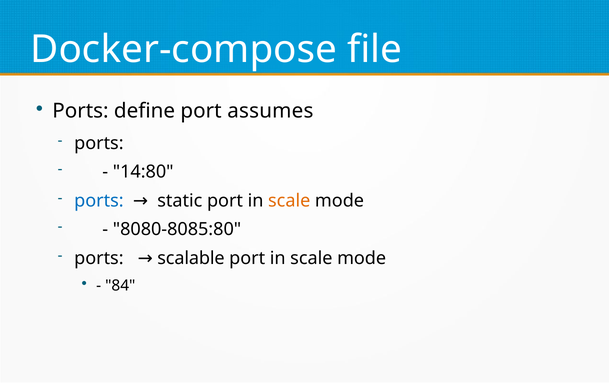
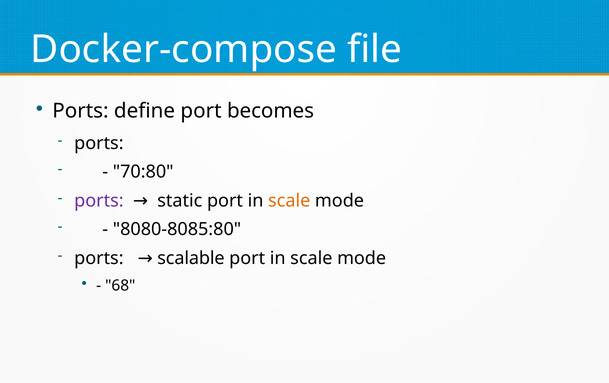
assumes: assumes -> becomes
14:80: 14:80 -> 70:80
ports at (99, 201) colour: blue -> purple
84: 84 -> 68
